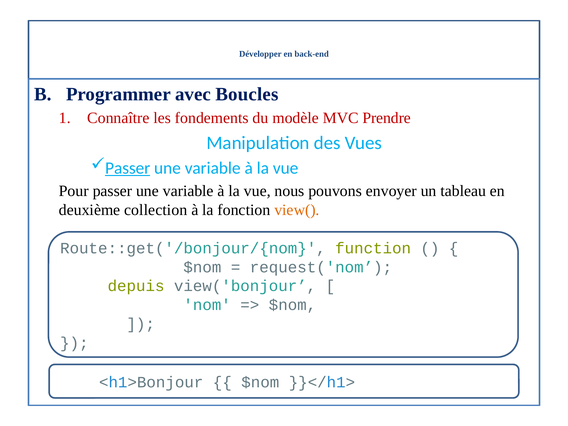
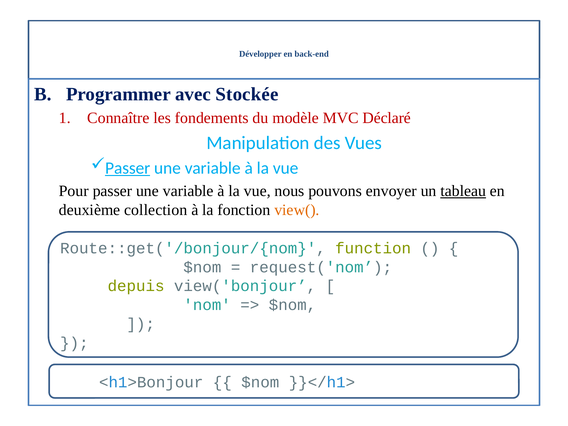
Boucles: Boucles -> Stockée
Prendre: Prendre -> Déclaré
tableau underline: none -> present
